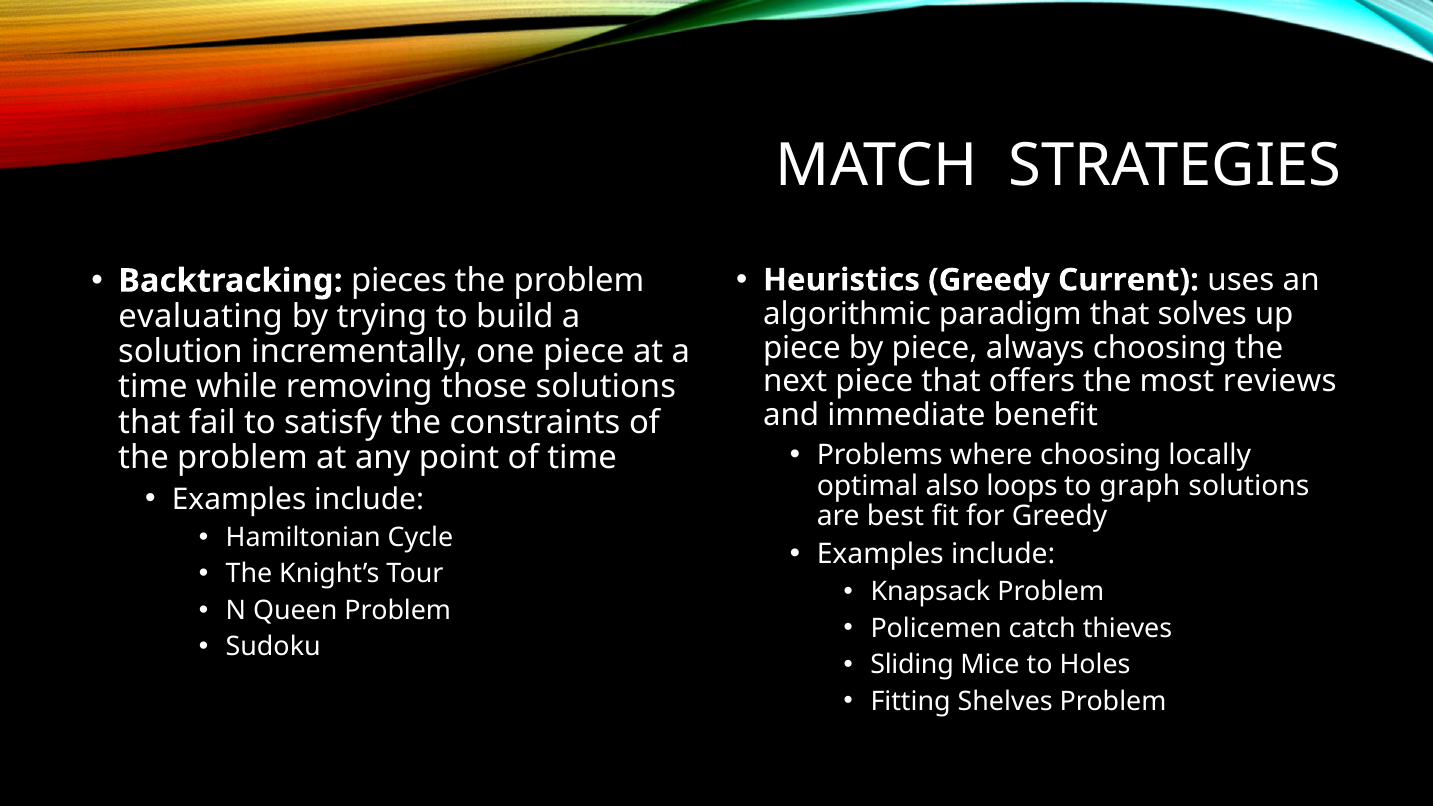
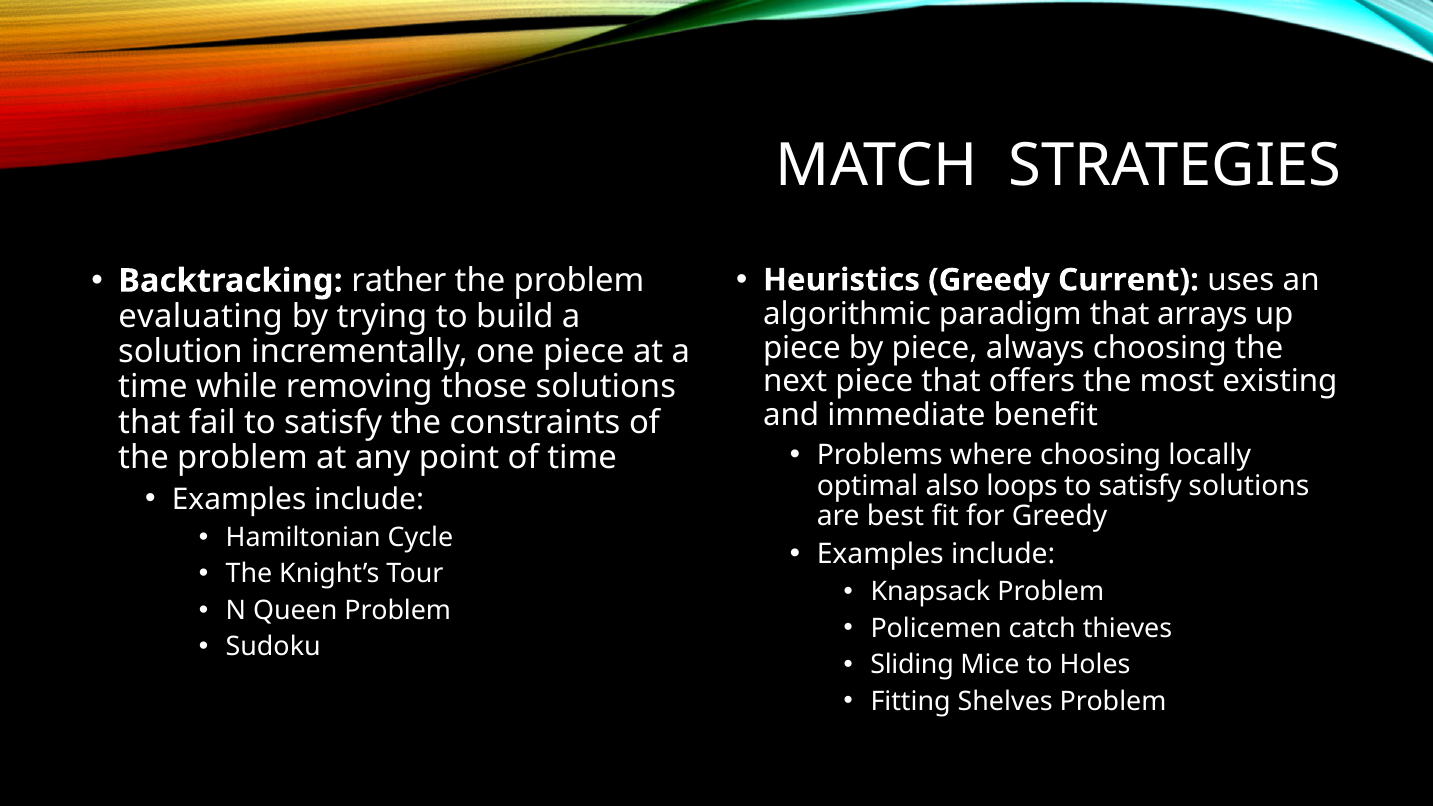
pieces: pieces -> rather
solves: solves -> arrays
reviews: reviews -> existing
graph at (1140, 486): graph -> satisfy
